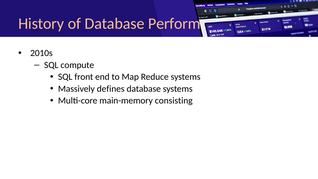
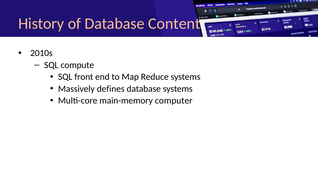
Perform: Perform -> Content
consisting: consisting -> computer
